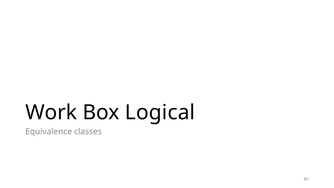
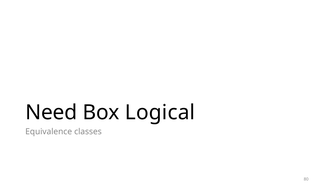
Work: Work -> Need
